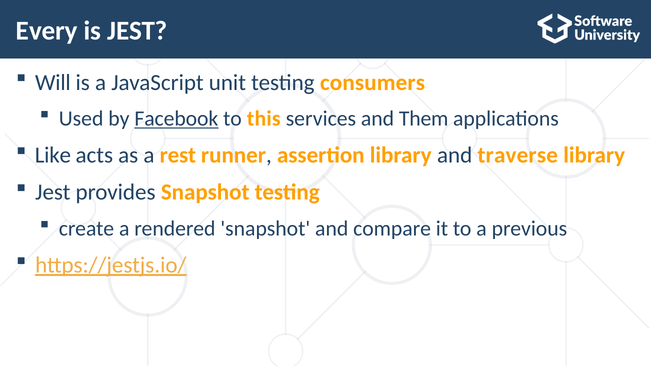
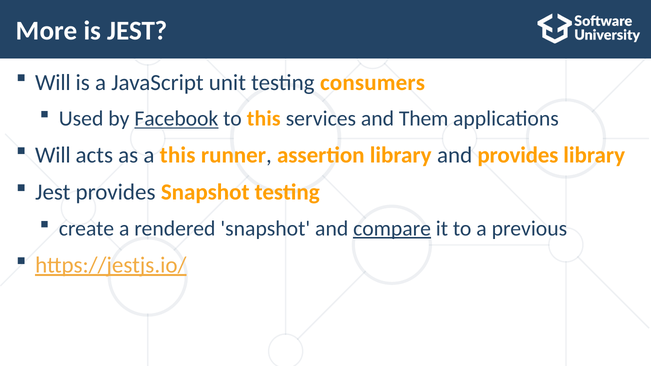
Every: Every -> More
Like at (53, 155): Like -> Will
a rest: rest -> this
and traverse: traverse -> provides
compare underline: none -> present
